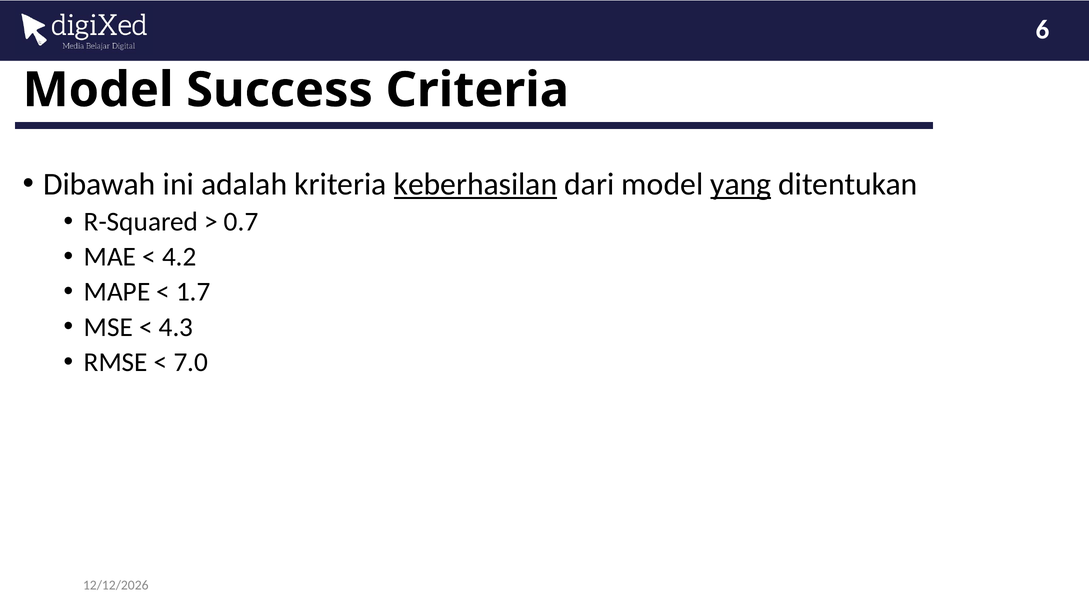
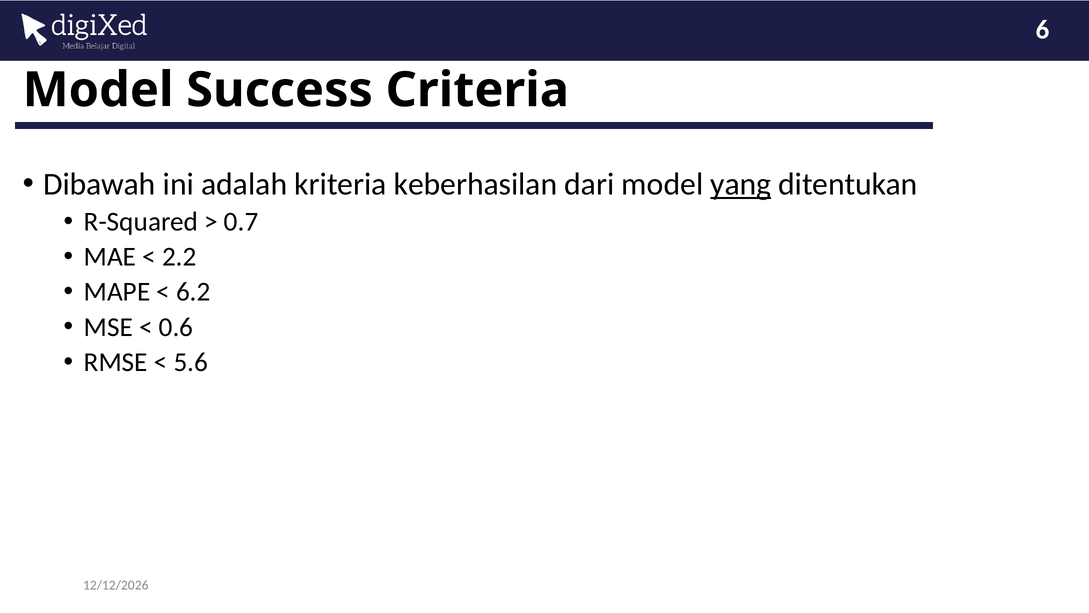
keberhasilan underline: present -> none
4.2: 4.2 -> 2.2
1.7: 1.7 -> 6.2
4.3: 4.3 -> 0.6
7.0: 7.0 -> 5.6
